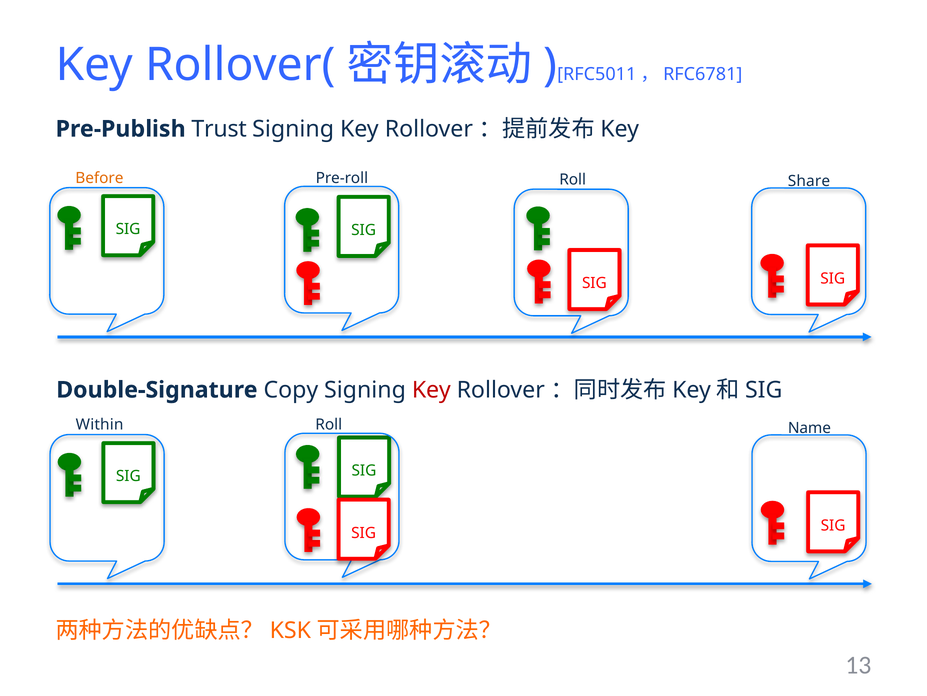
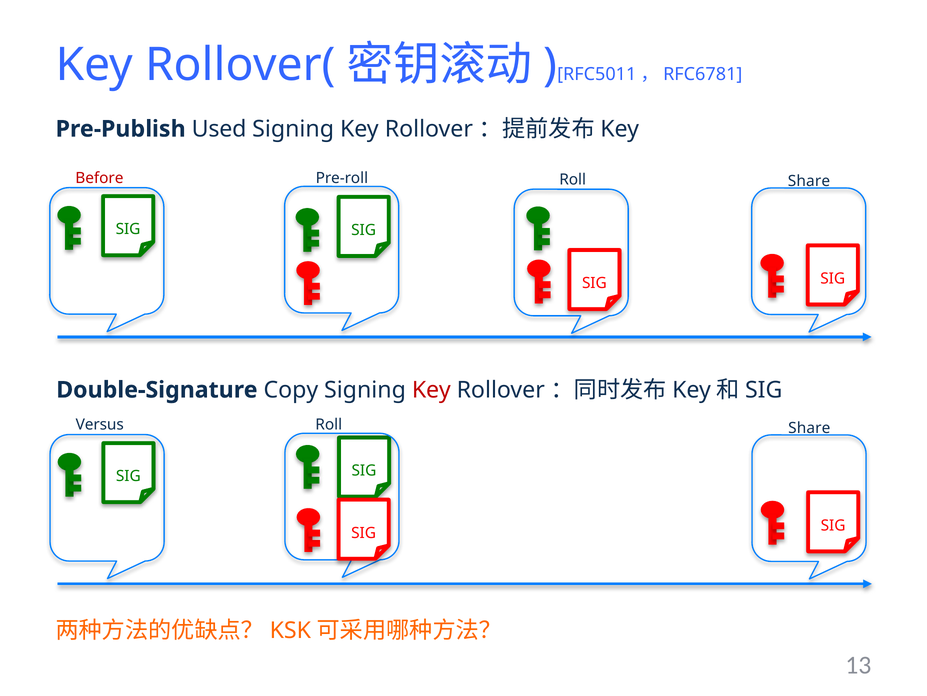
Trust: Trust -> Used
Before colour: orange -> red
Within: Within -> Versus
Name at (809, 427): Name -> Share
